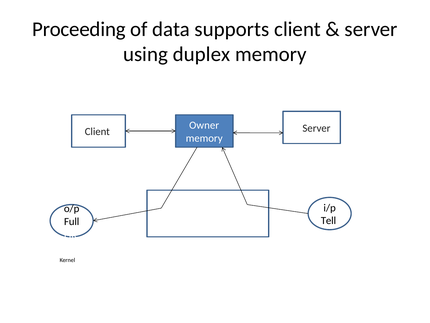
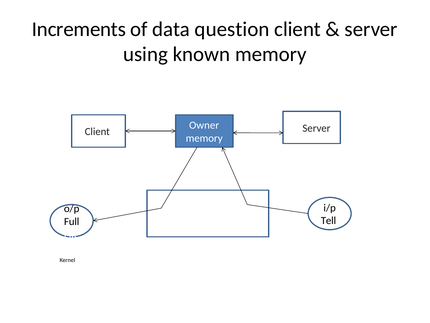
Proceeding: Proceeding -> Increments
supports: supports -> question
duplex: duplex -> known
